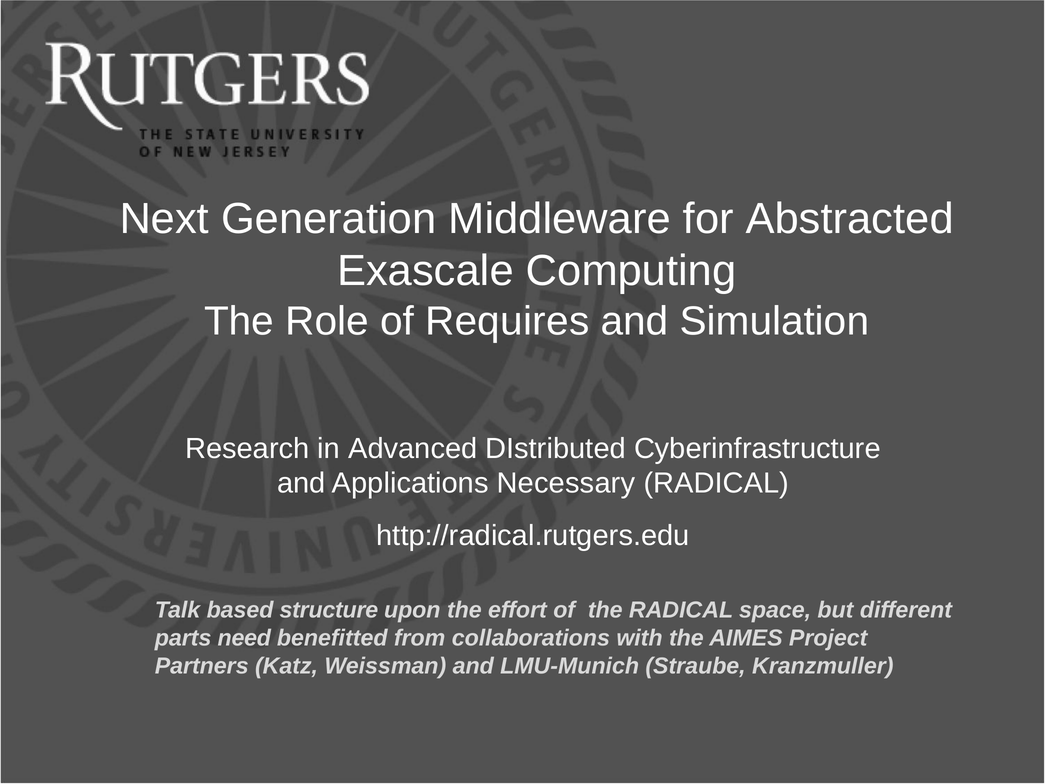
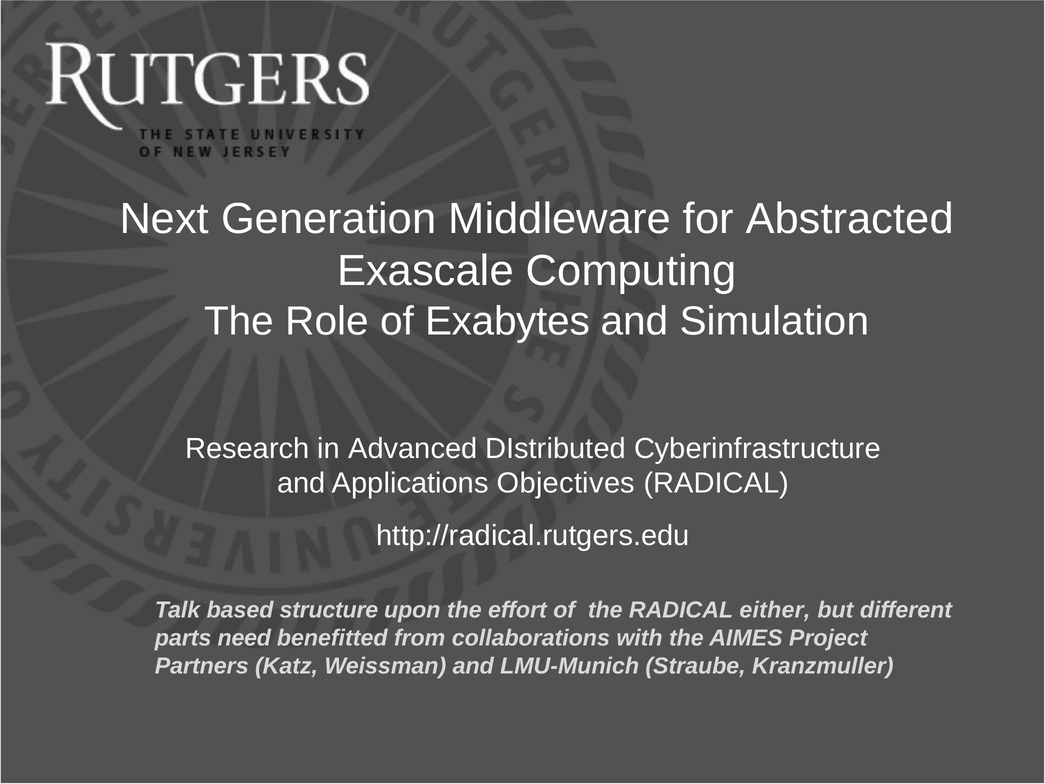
Requires: Requires -> Exabytes
Necessary: Necessary -> Objectives
space: space -> either
